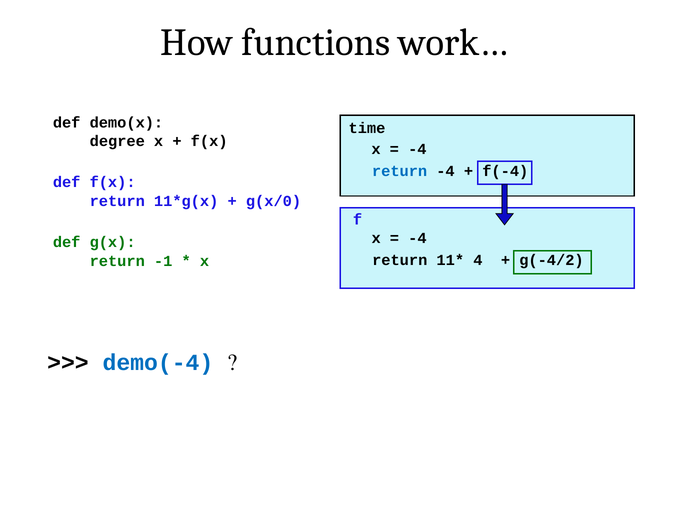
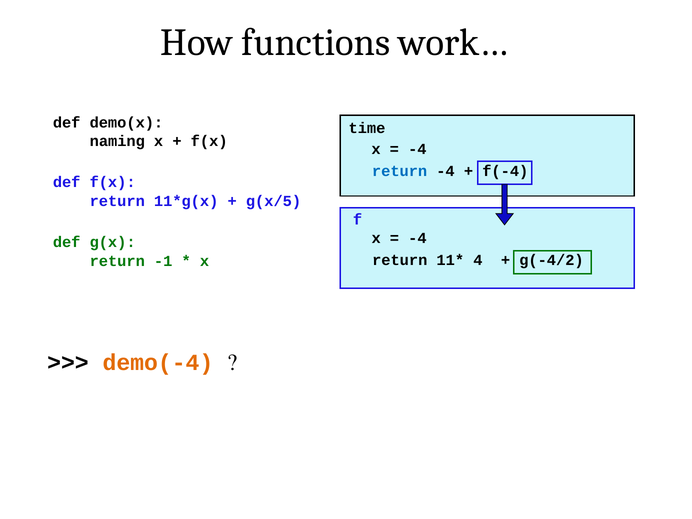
degree: degree -> naming
g(x/0: g(x/0 -> g(x/5
demo(-4 colour: blue -> orange
